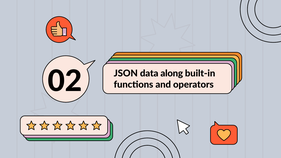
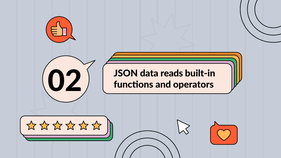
along: along -> reads
